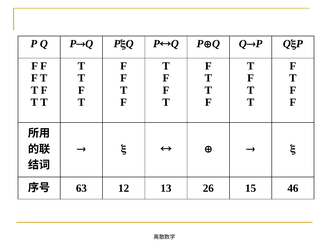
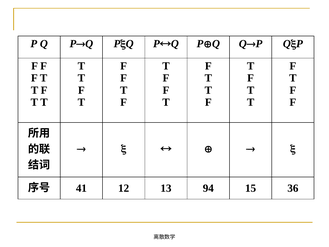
63: 63 -> 41
26: 26 -> 94
46: 46 -> 36
